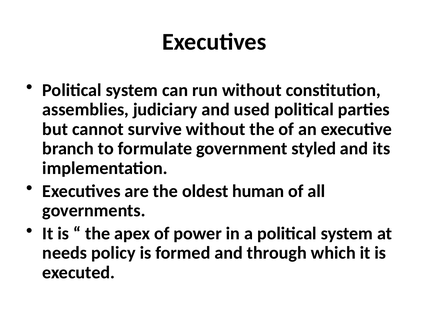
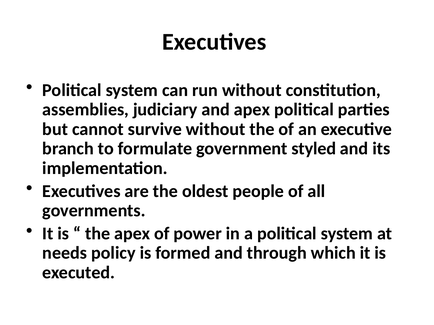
and used: used -> apex
human: human -> people
